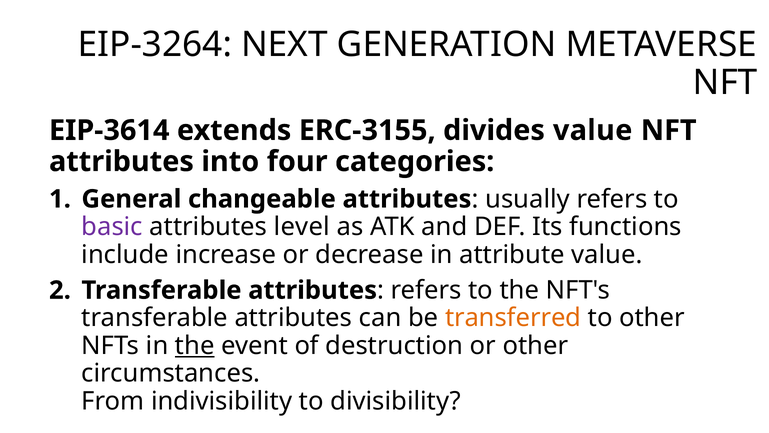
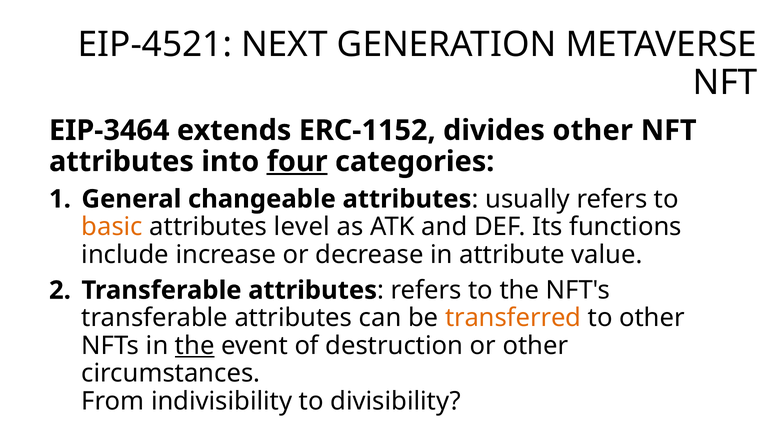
EIP-3264: EIP-3264 -> EIP-4521
EIP-3614: EIP-3614 -> EIP-3464
ERC-3155: ERC-3155 -> ERC-1152
divides value: value -> other
four underline: none -> present
basic colour: purple -> orange
